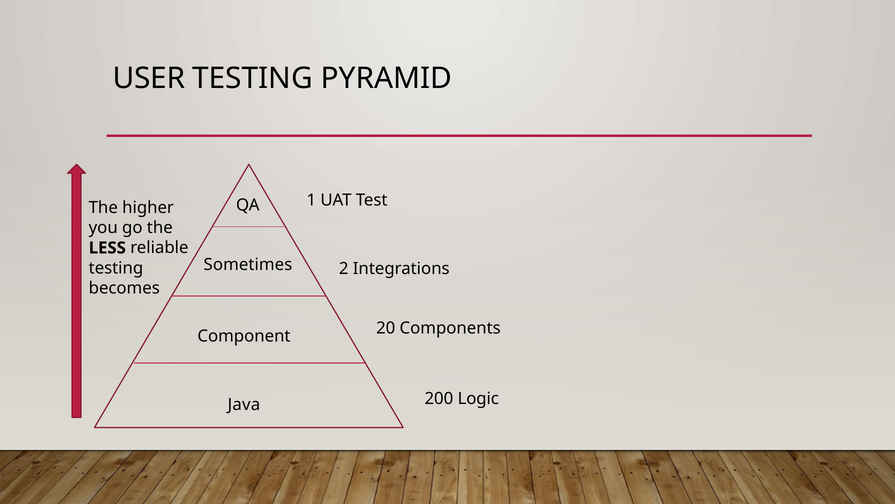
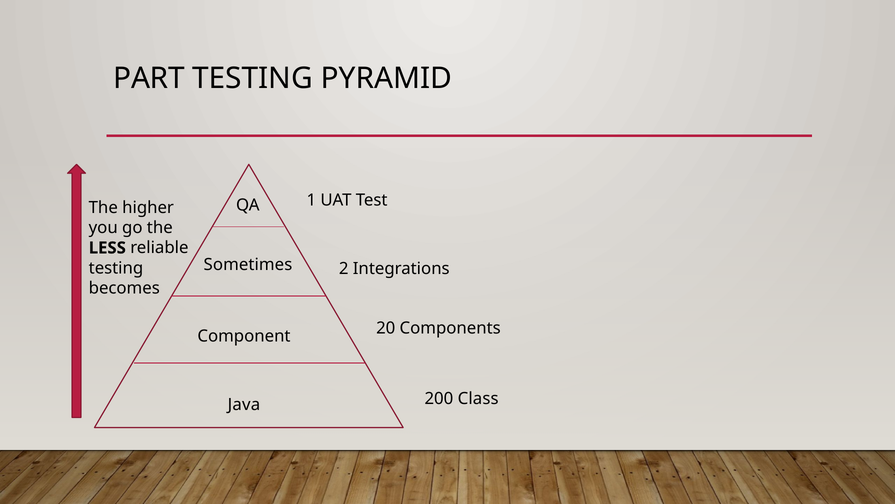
USER: USER -> PART
Logic: Logic -> Class
